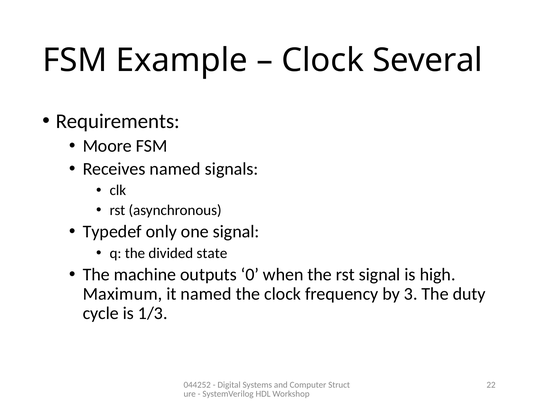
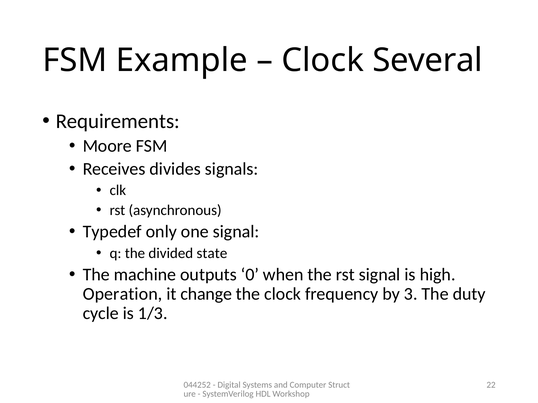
Receives named: named -> divides
Maximum: Maximum -> Operation
it named: named -> change
